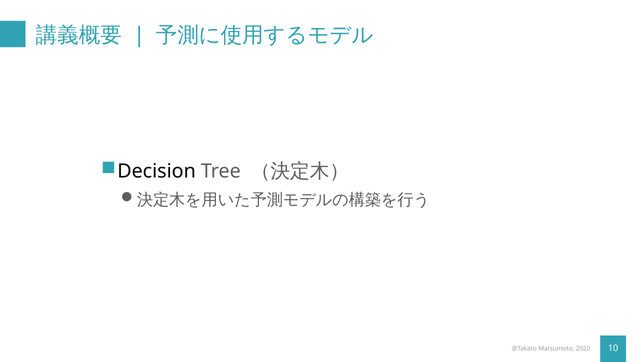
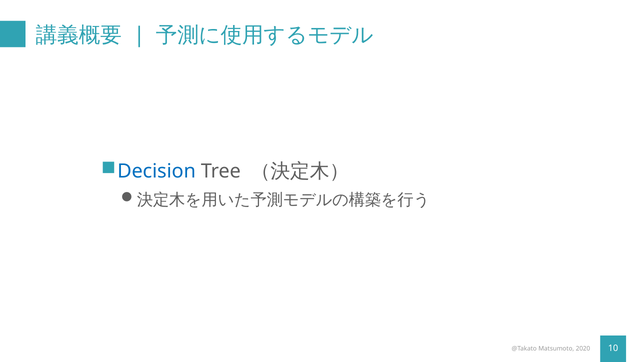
Decision colour: black -> blue
